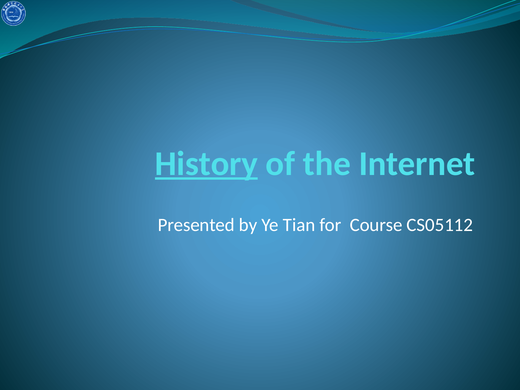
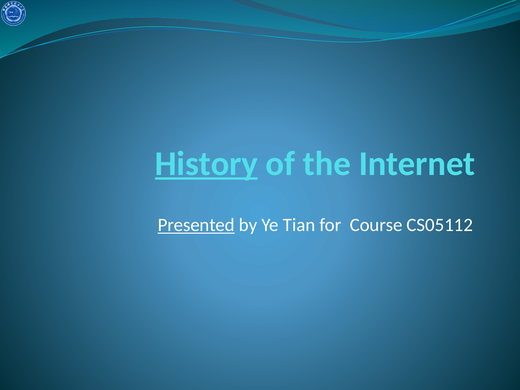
Presented underline: none -> present
